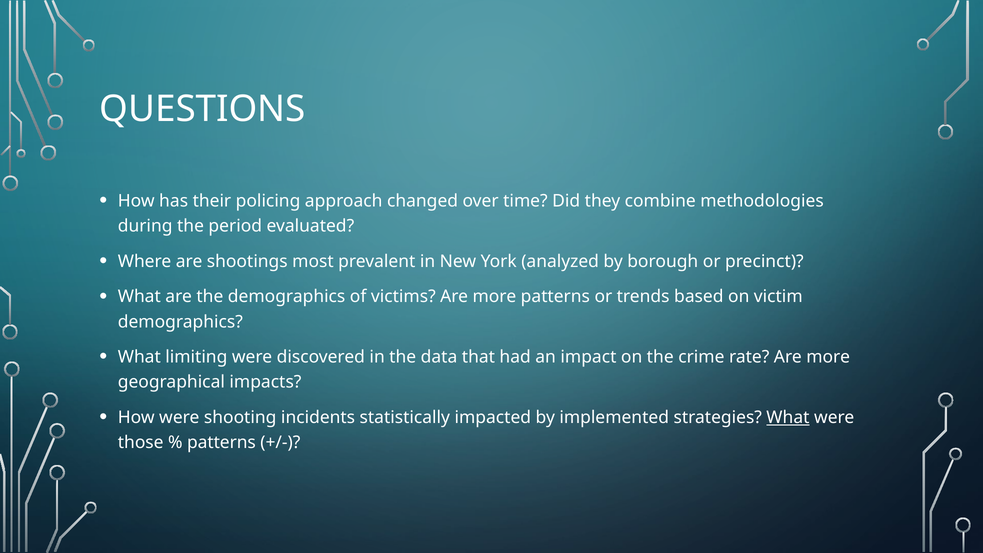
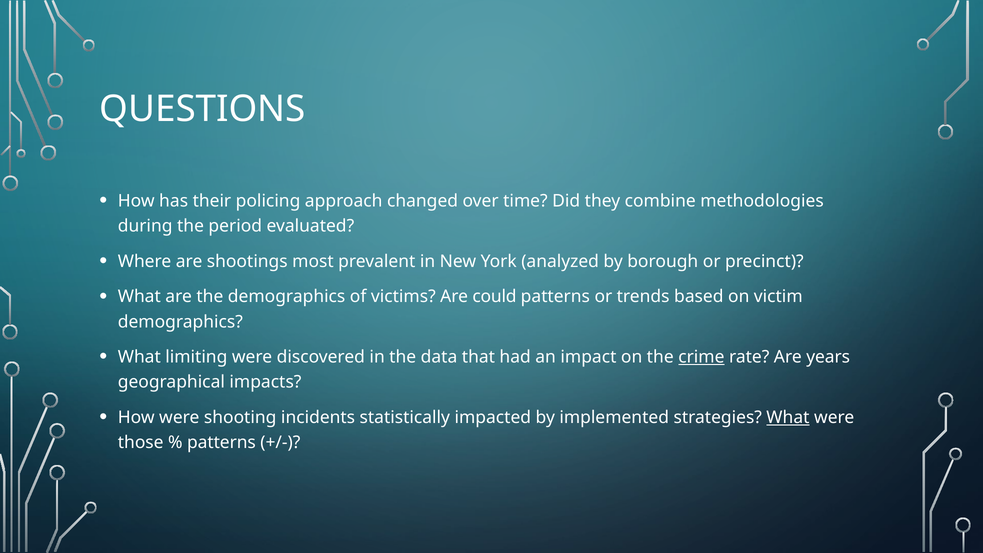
victims Are more: more -> could
crime underline: none -> present
rate Are more: more -> years
